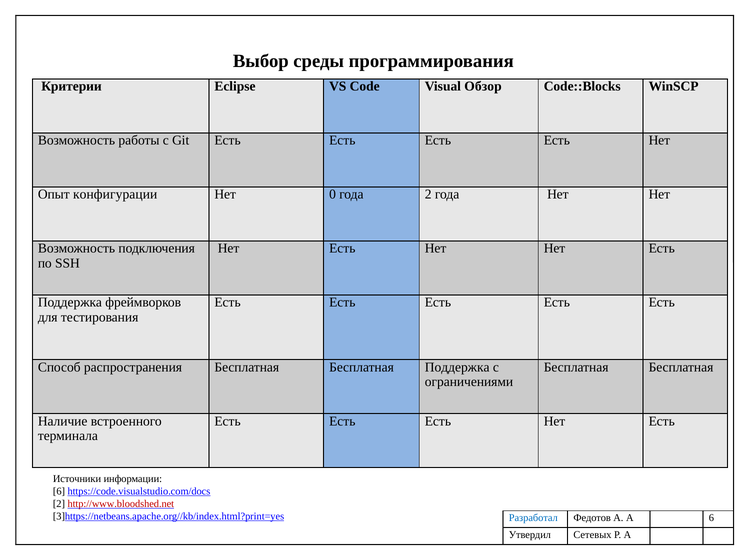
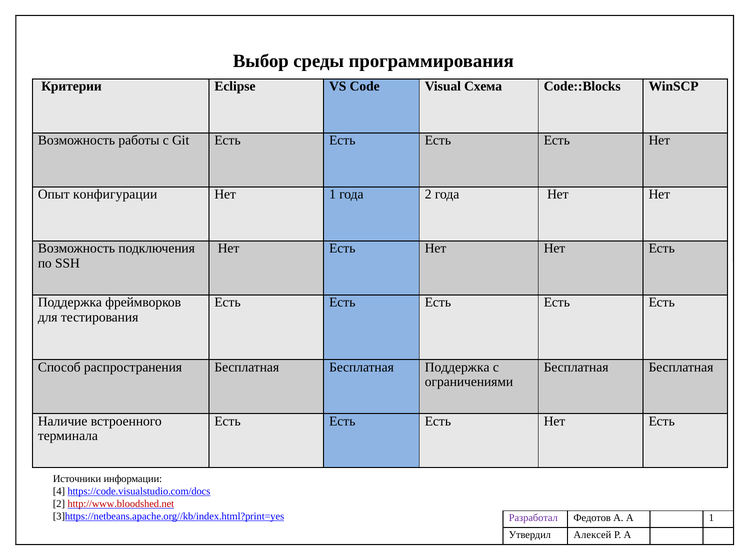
Обзор: Обзор -> Схема
Нет 0: 0 -> 1
6 at (59, 491): 6 -> 4
Разработал colour: blue -> purple
А 6: 6 -> 1
Сетевых: Сетевых -> Алексей
